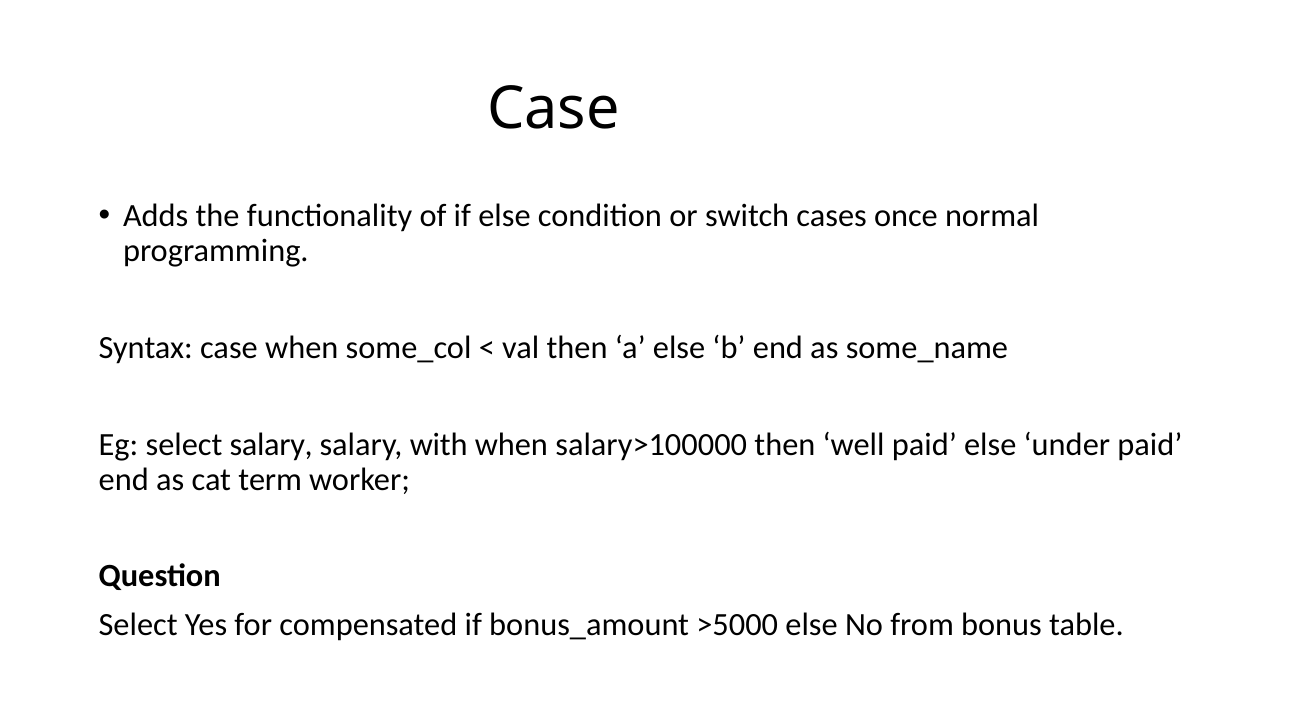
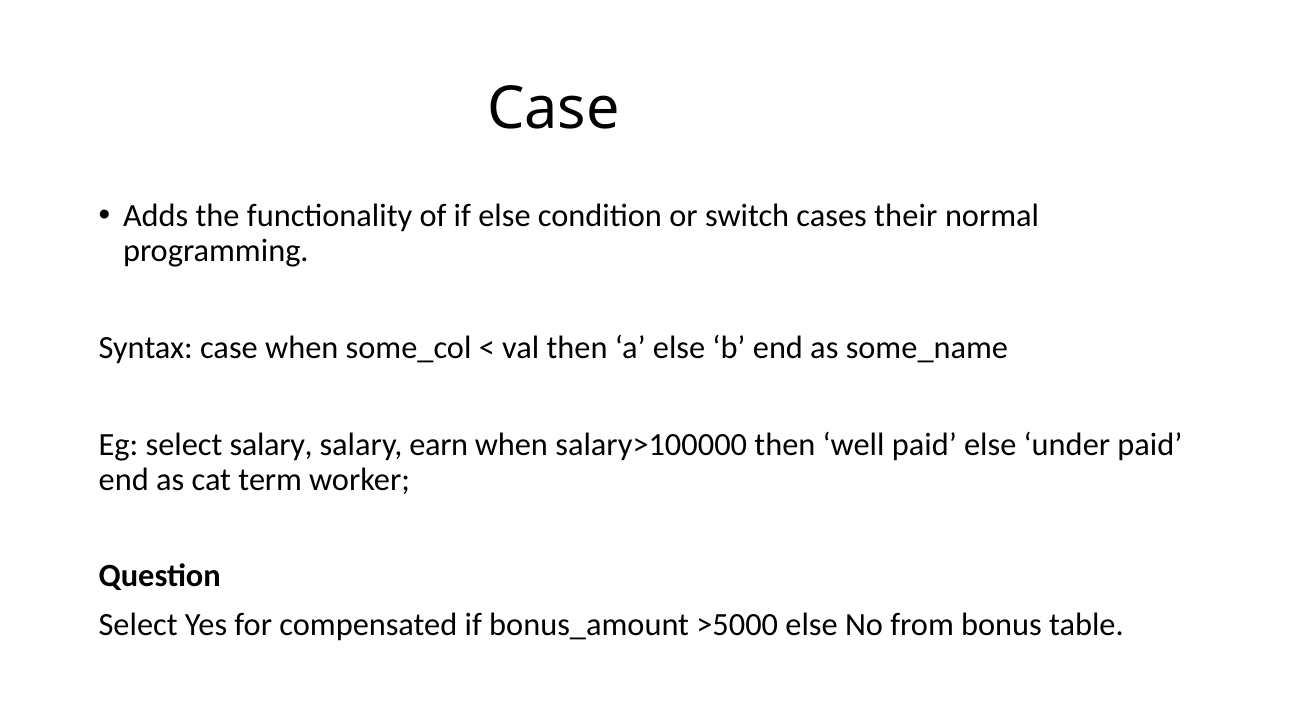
once: once -> their
with: with -> earn
